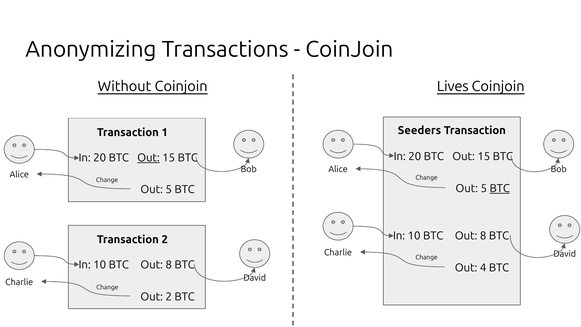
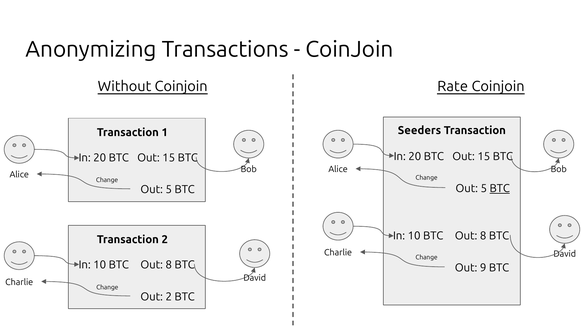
Lives: Lives -> Rate
Out at (149, 158) underline: present -> none
4: 4 -> 9
